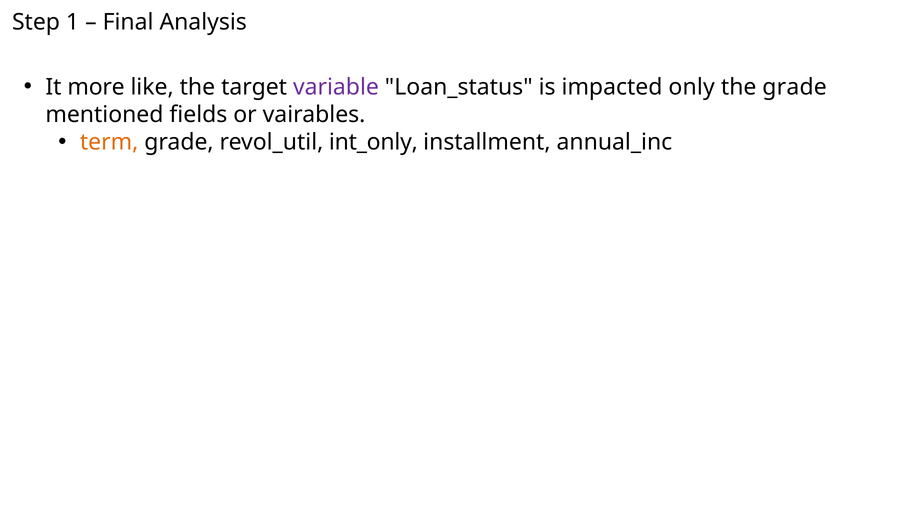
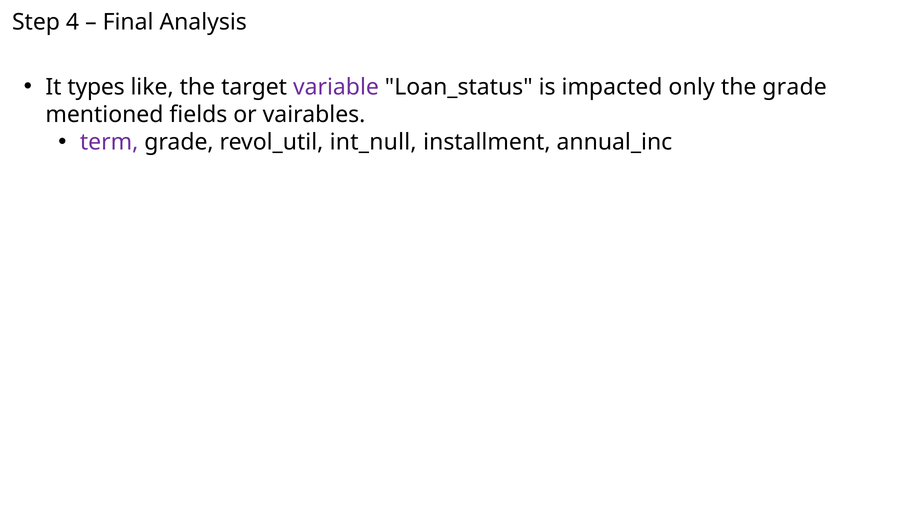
1: 1 -> 4
more: more -> types
term colour: orange -> purple
int_only: int_only -> int_null
